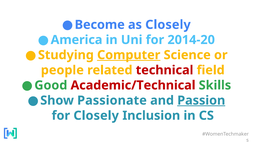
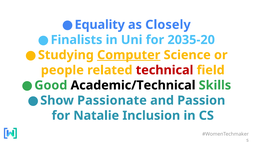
Become: Become -> Equality
America: America -> Finalists
2014-20: 2014-20 -> 2035-20
Academic/Technical colour: red -> black
Passion underline: present -> none
for Closely: Closely -> Natalie
